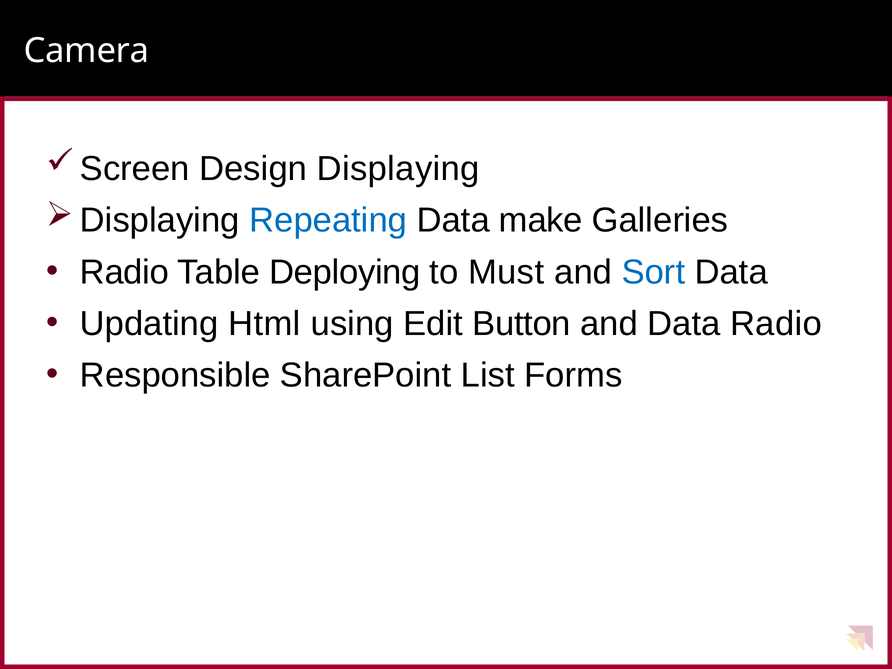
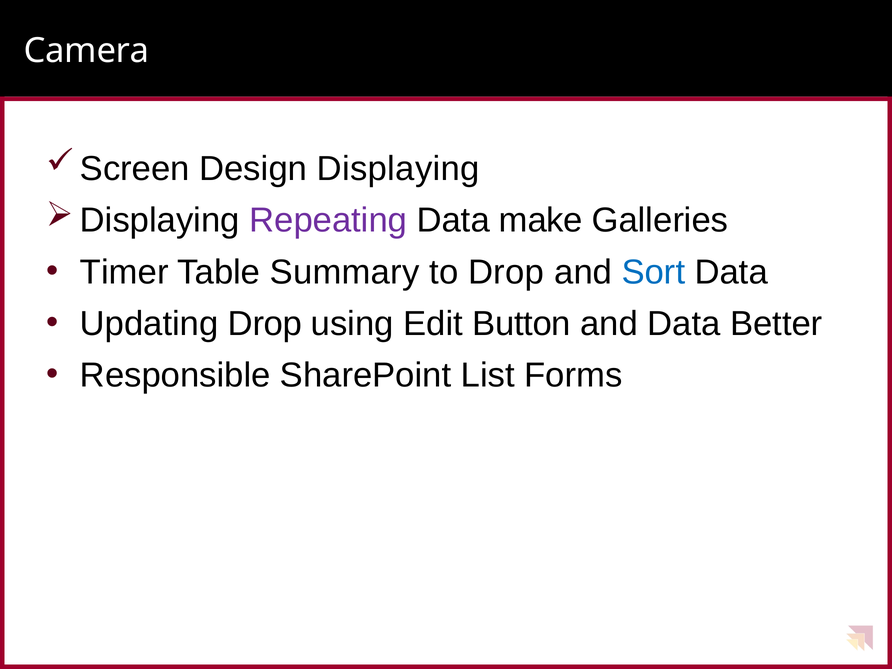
Repeating colour: blue -> purple
Radio at (124, 272): Radio -> Timer
Deploying: Deploying -> Summary
to Must: Must -> Drop
Updating Html: Html -> Drop
Data Radio: Radio -> Better
